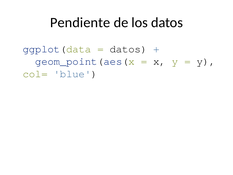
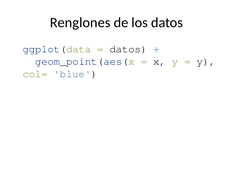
Pendiente: Pendiente -> Renglones
